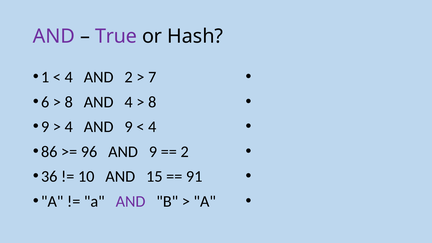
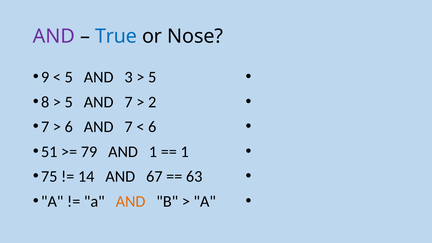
True colour: purple -> blue
Hash: Hash -> Nose
1: 1 -> 9
4 at (69, 77): 4 -> 5
AND 2: 2 -> 3
7 at (152, 77): 7 -> 5
6: 6 -> 8
8 at (69, 102): 8 -> 5
4 at (129, 102): 4 -> 7
8 at (152, 102): 8 -> 2
9 at (45, 127): 9 -> 7
4 at (69, 127): 4 -> 6
9 at (129, 127): 9 -> 7
4 at (152, 127): 4 -> 6
86: 86 -> 51
96: 96 -> 79
9 at (153, 152): 9 -> 1
2 at (185, 152): 2 -> 1
36: 36 -> 75
10: 10 -> 14
15: 15 -> 67
91: 91 -> 63
AND at (131, 201) colour: purple -> orange
